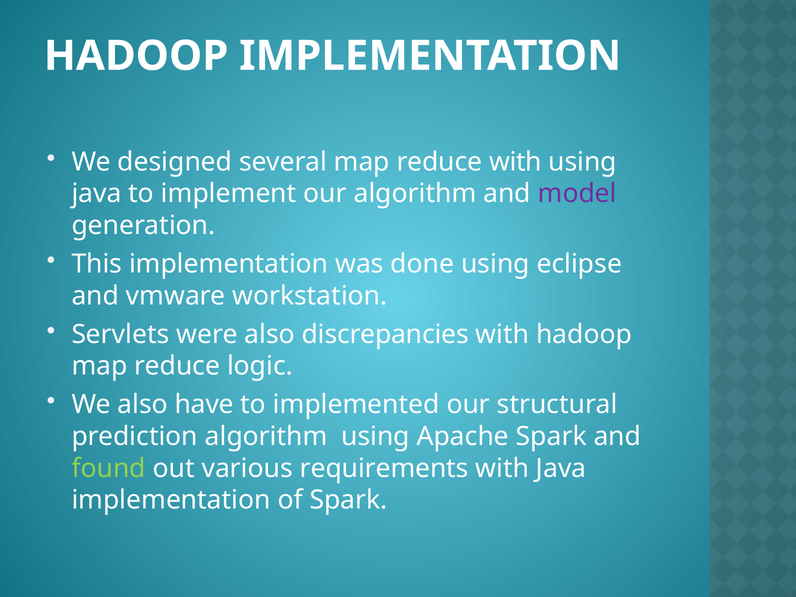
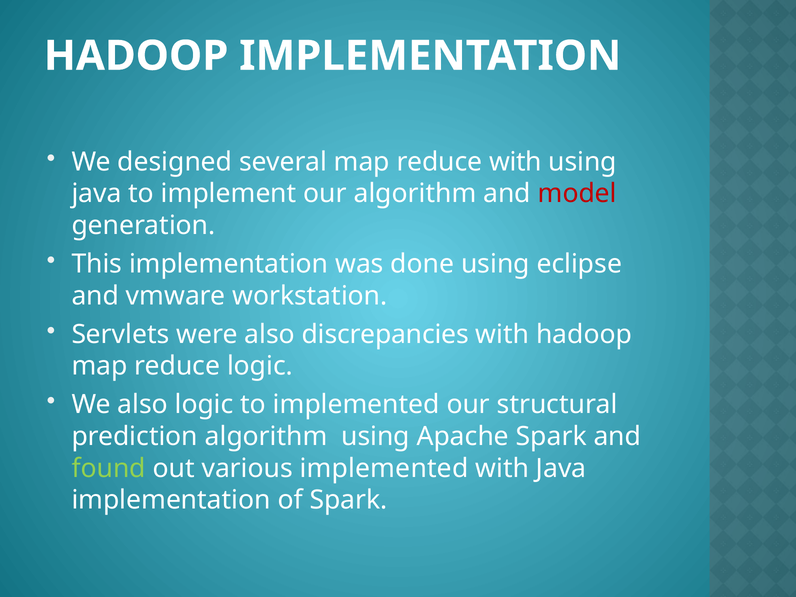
model colour: purple -> red
also have: have -> logic
various requirements: requirements -> implemented
